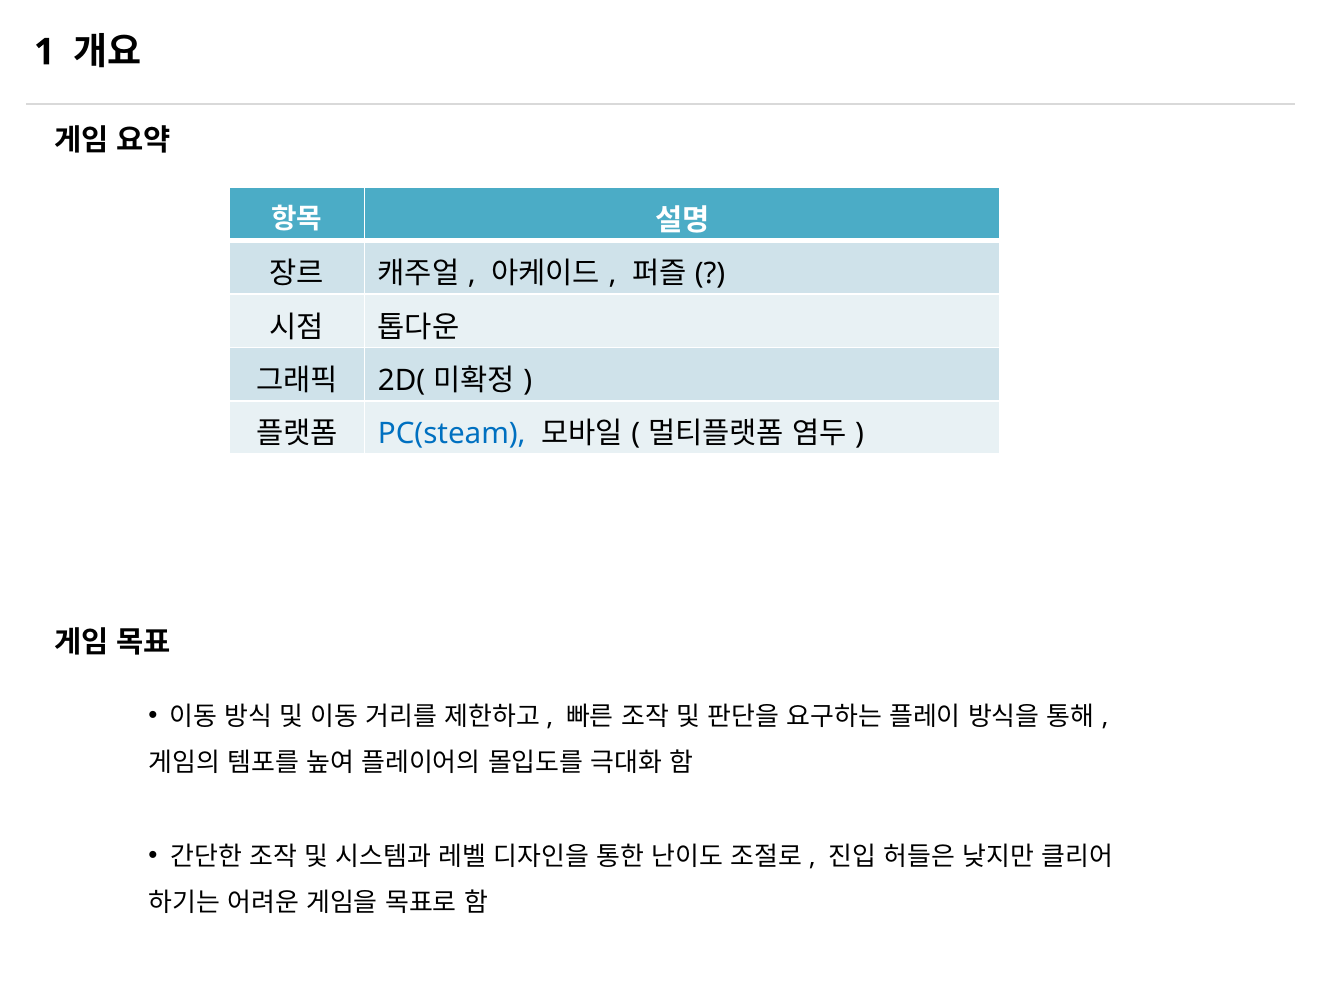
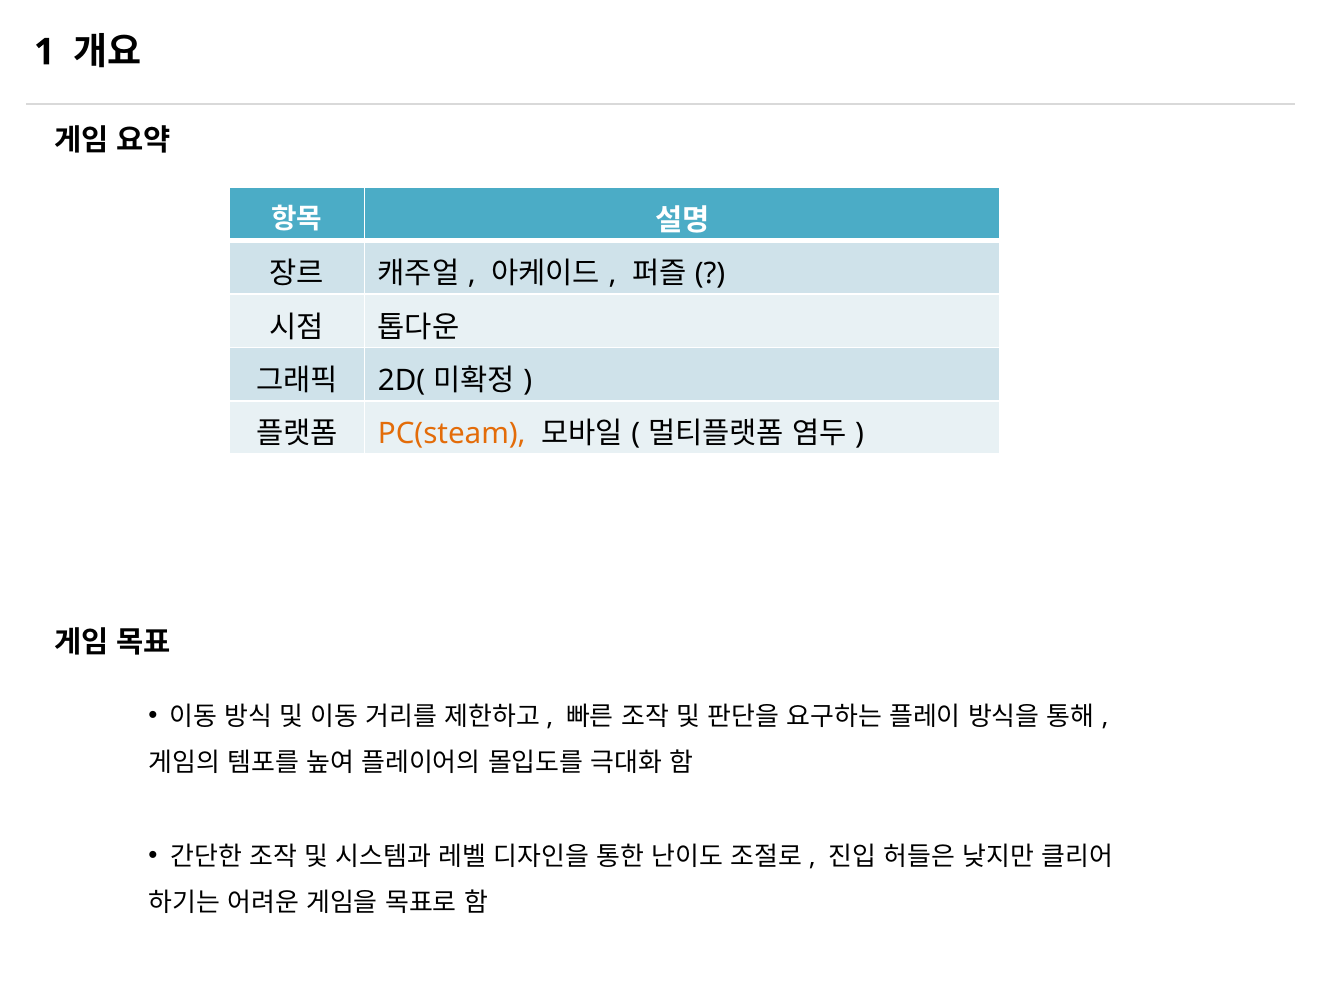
PC(steam colour: blue -> orange
